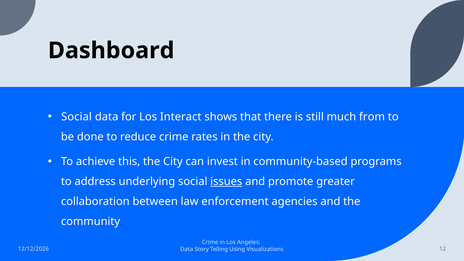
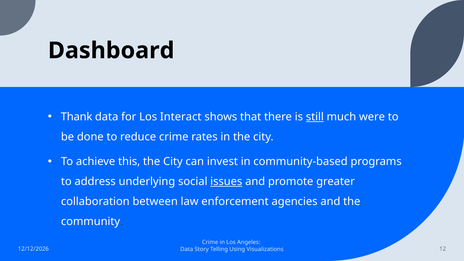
Social at (76, 117): Social -> Thank
still underline: none -> present
from: from -> were
